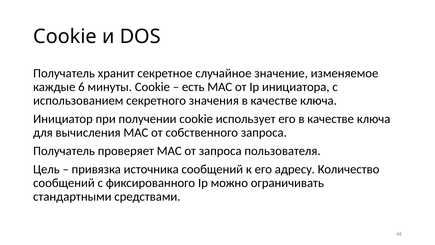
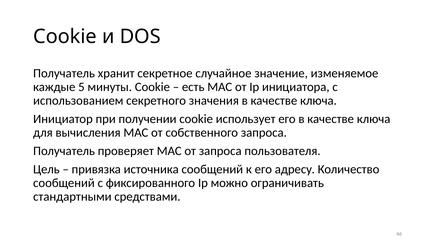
6: 6 -> 5
